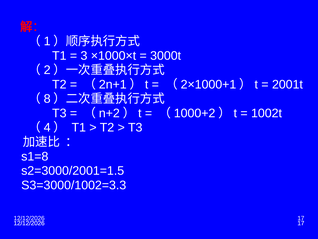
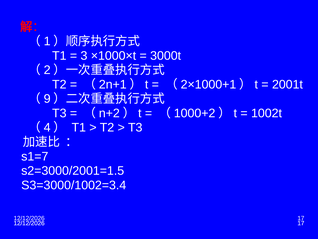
8: 8 -> 9
s1=8: s1=8 -> s1=7
S3=3000/1002=3.3: S3=3000/1002=3.3 -> S3=3000/1002=3.4
